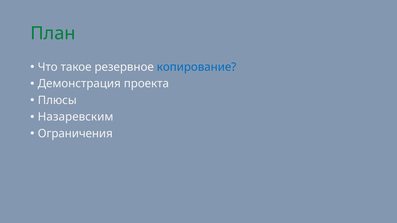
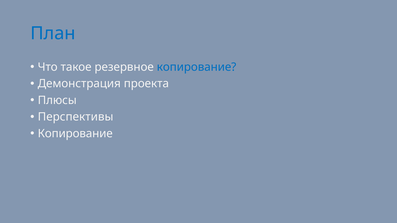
План colour: green -> blue
Назаревским: Назаревским -> Перспективы
Ограничения at (75, 134): Ограничения -> Копирование
